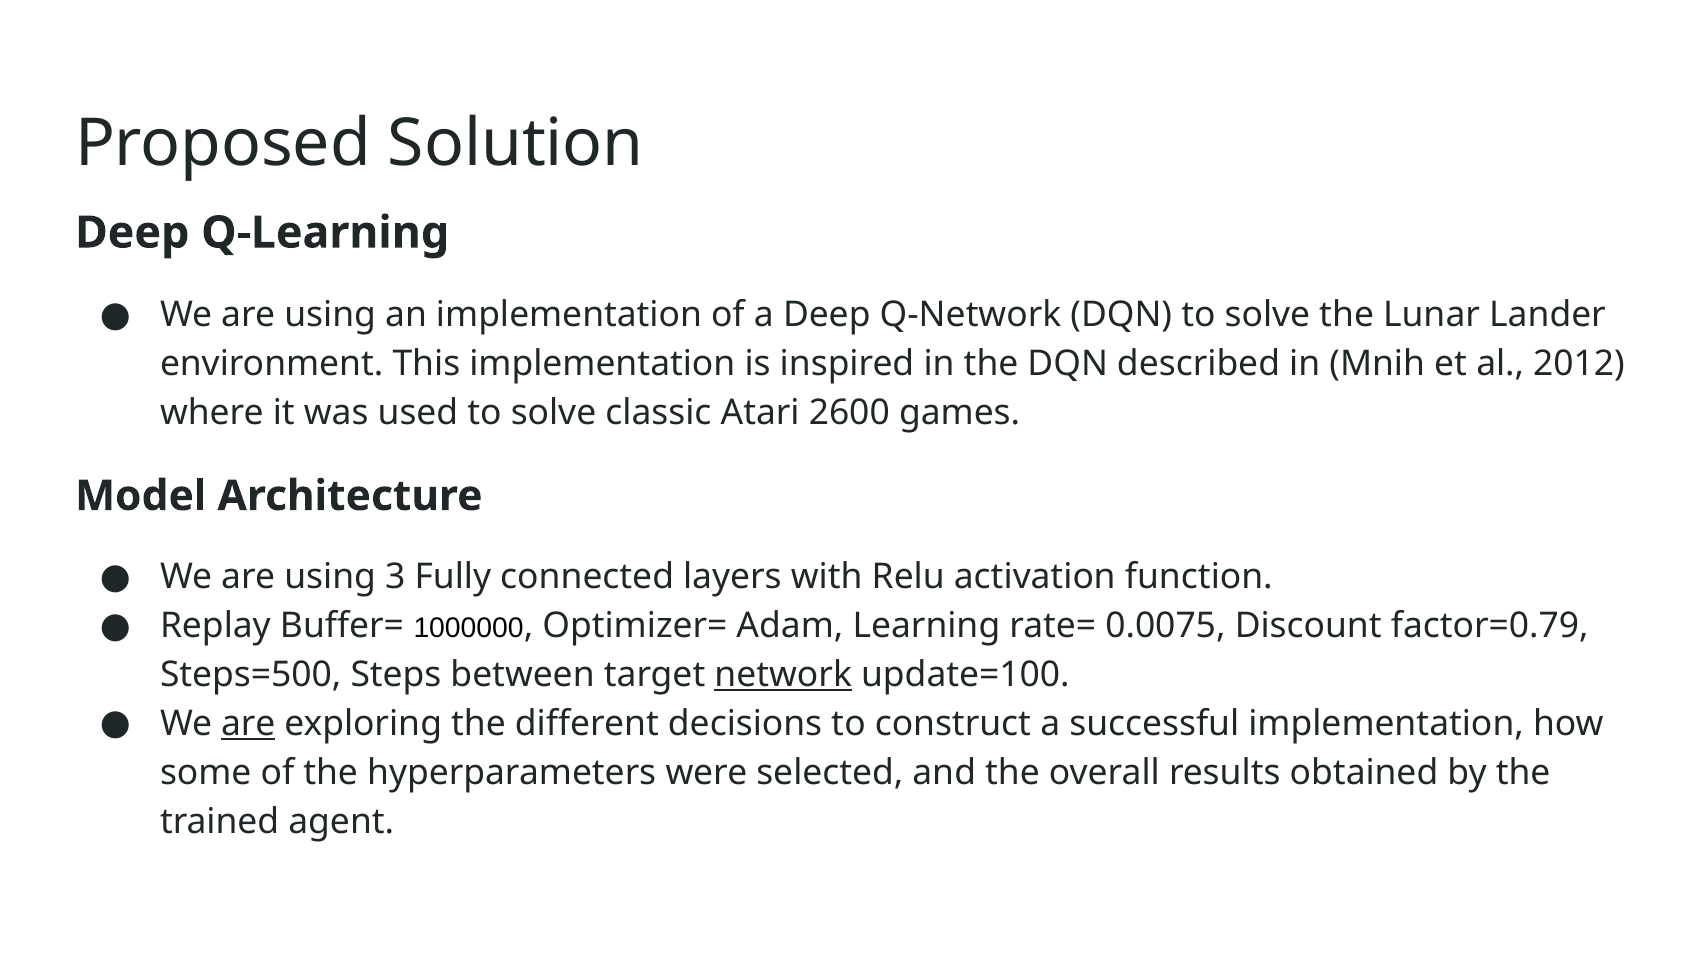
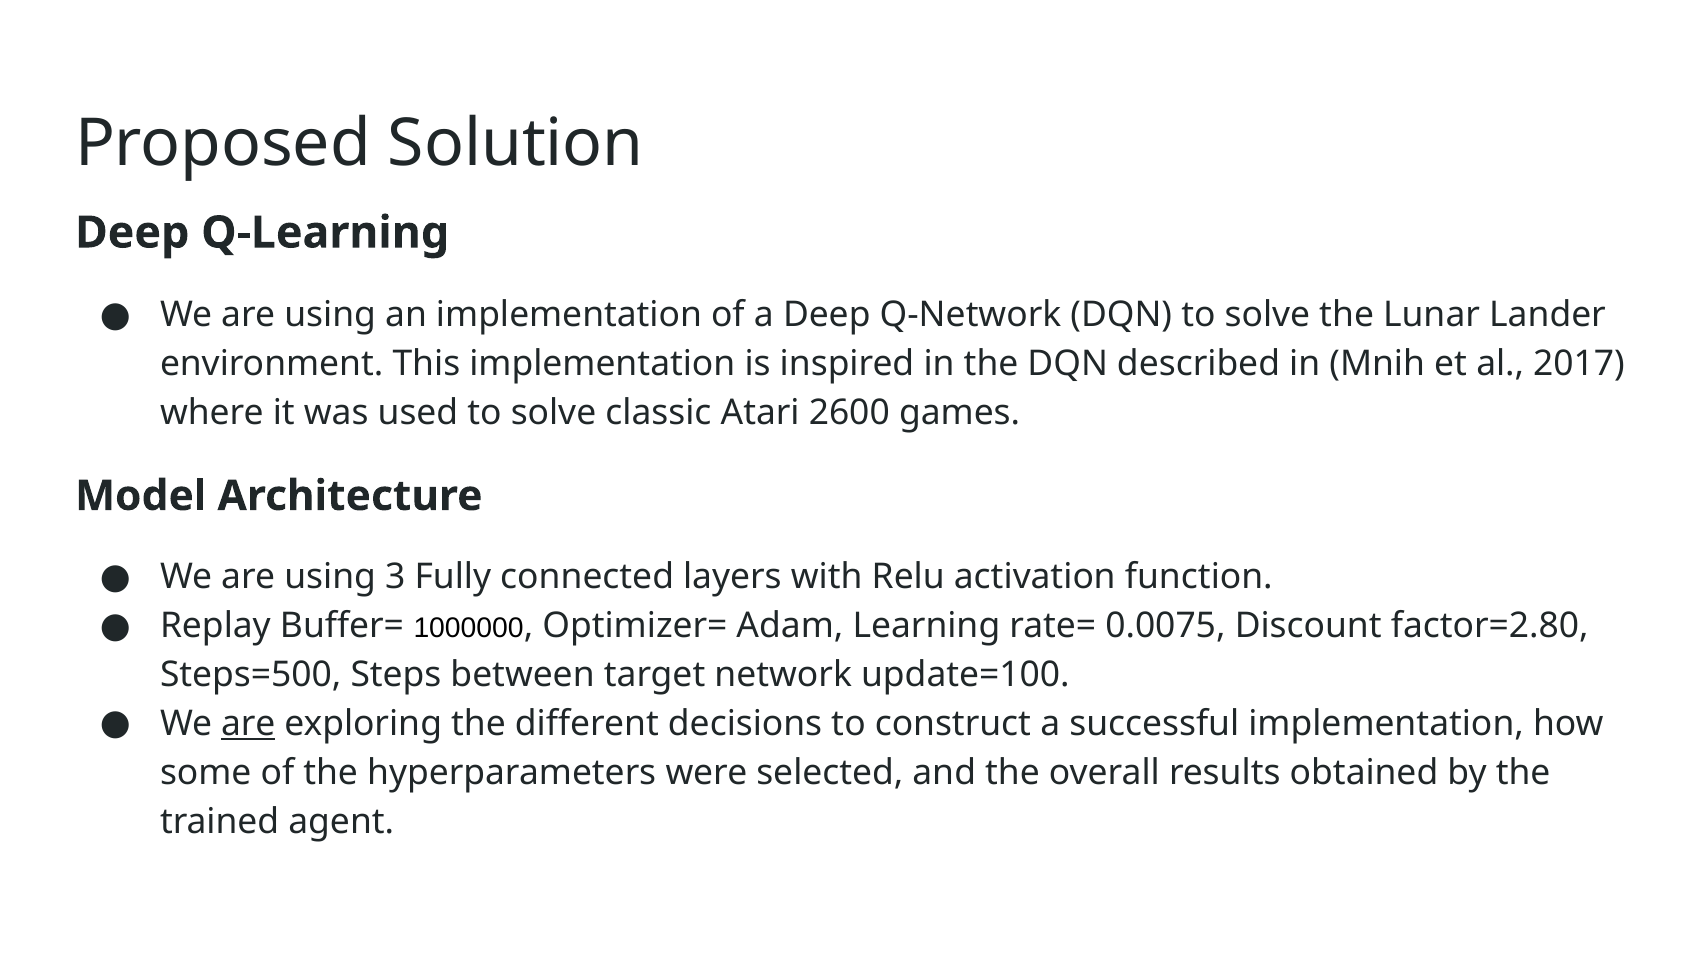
2012: 2012 -> 2017
factor=0.79: factor=0.79 -> factor=2.80
network underline: present -> none
